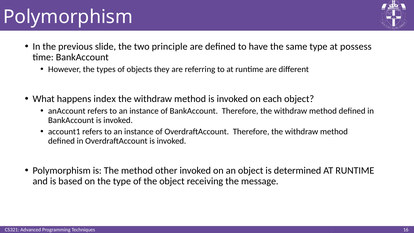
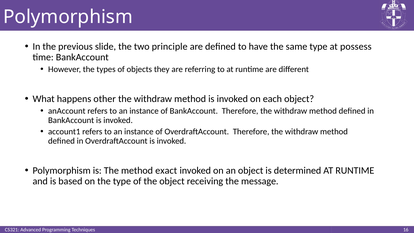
index: index -> other
other: other -> exact
